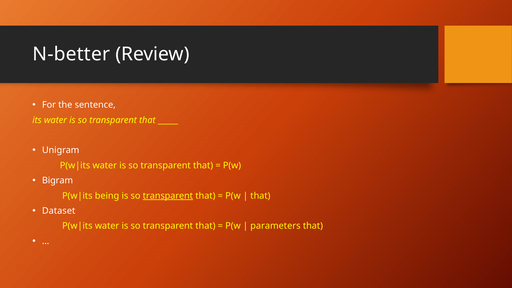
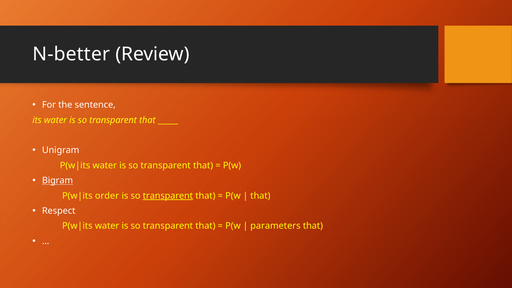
Bigram underline: none -> present
being: being -> order
Dataset: Dataset -> Respect
